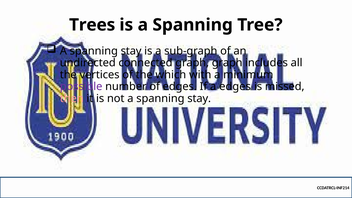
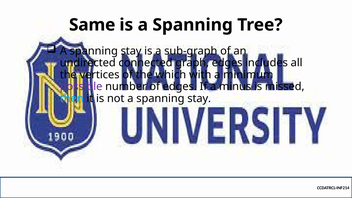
Trees: Trees -> Same
graph graph: graph -> edges
a edges: edges -> minus
then colour: pink -> light blue
